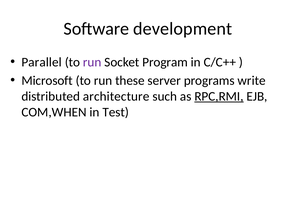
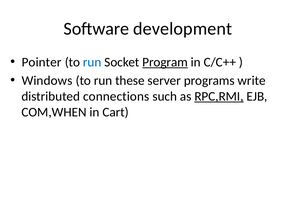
Parallel: Parallel -> Pointer
run at (92, 62) colour: purple -> blue
Program underline: none -> present
Microsoft: Microsoft -> Windows
architecture: architecture -> connections
Test: Test -> Cart
